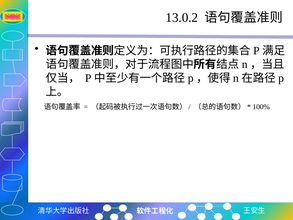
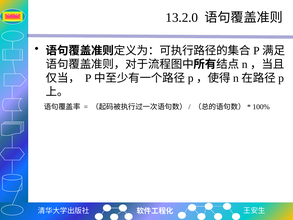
13.0.2: 13.0.2 -> 13.2.0
